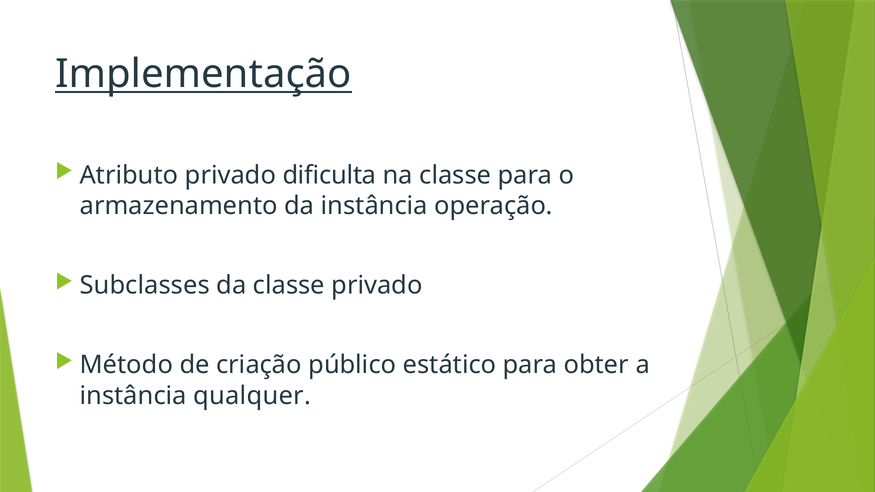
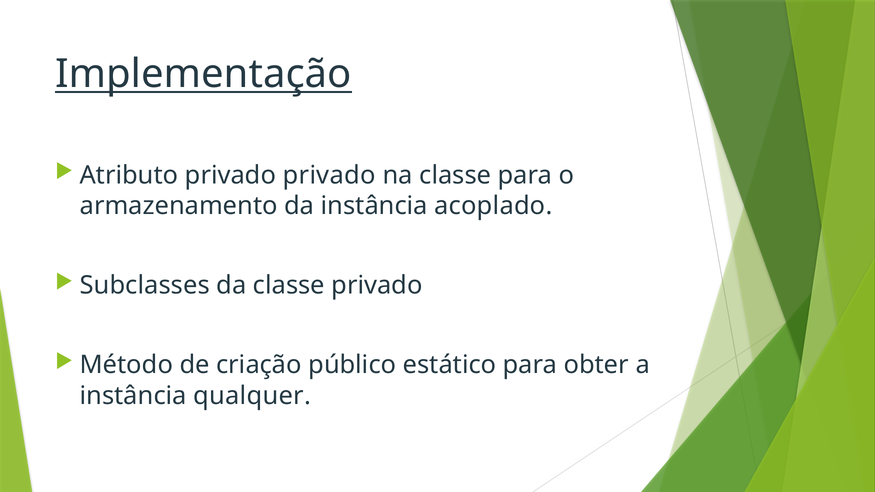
privado dificulta: dificulta -> privado
operação: operação -> acoplado
